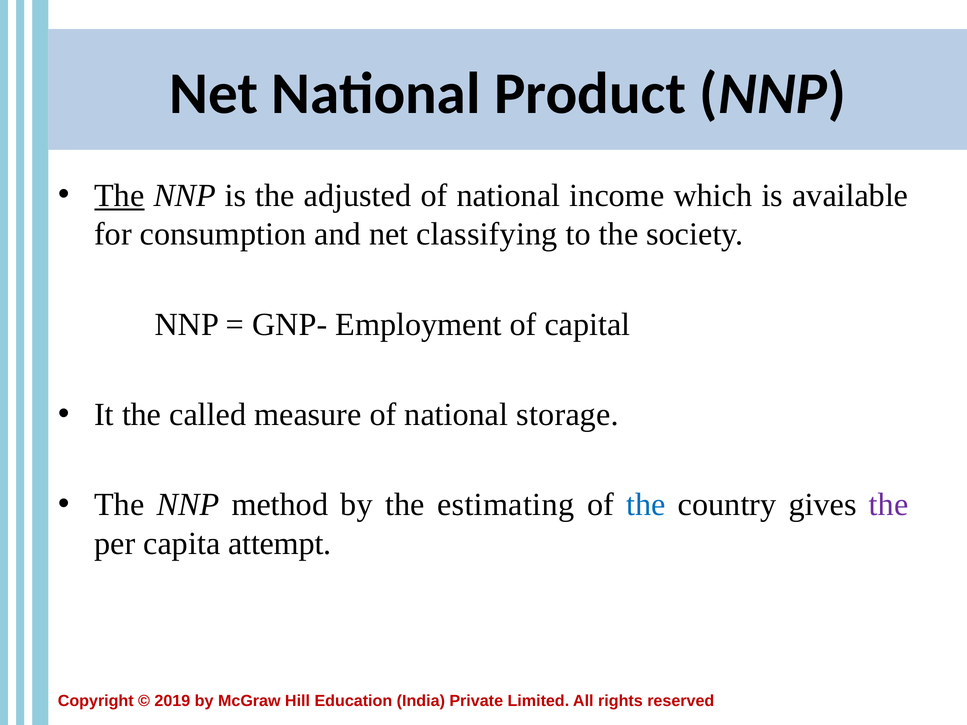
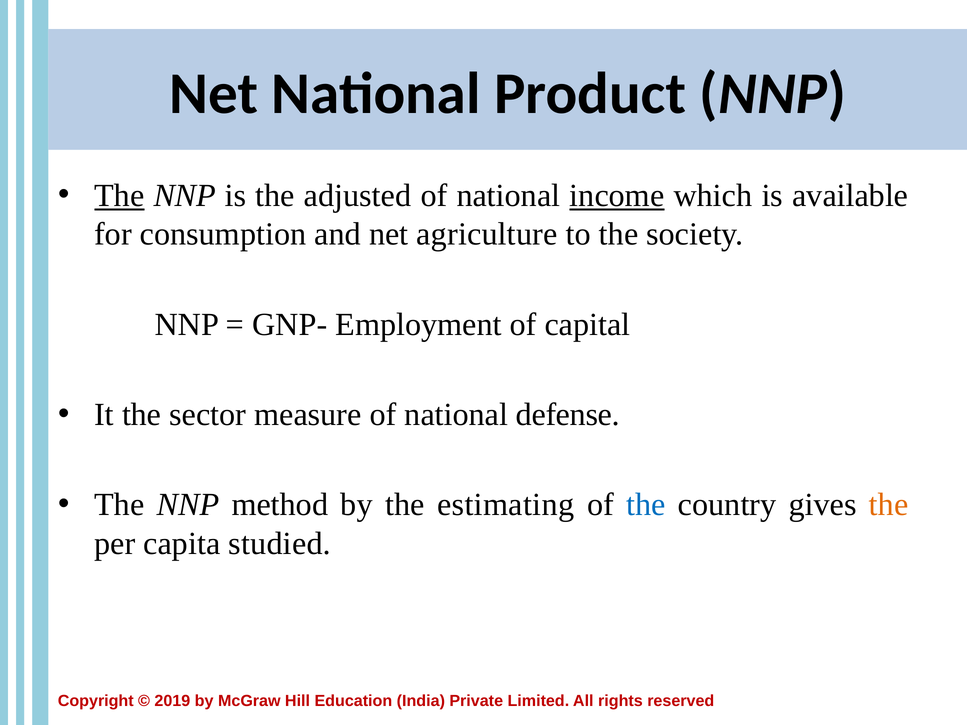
income underline: none -> present
classifying: classifying -> agriculture
called: called -> sector
storage: storage -> defense
the at (889, 505) colour: purple -> orange
attempt: attempt -> studied
